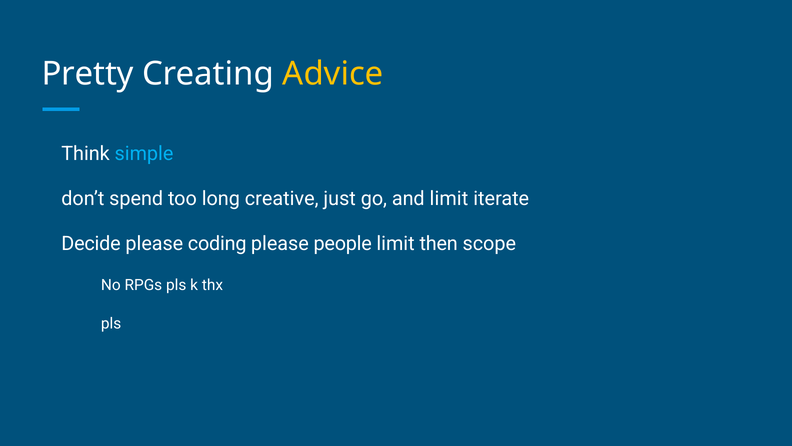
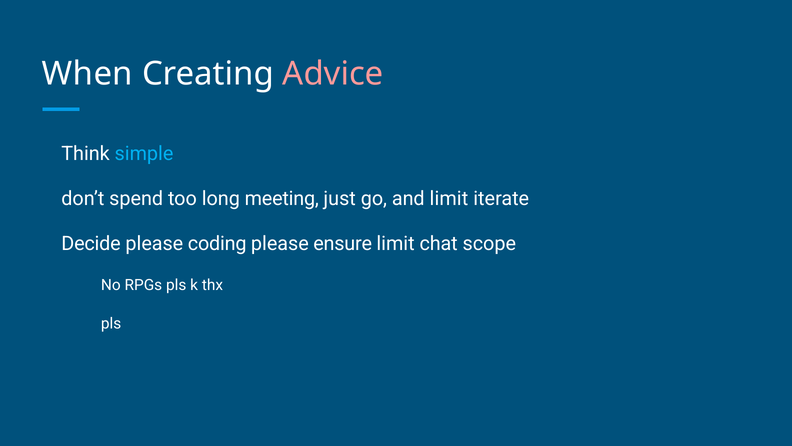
Pretty: Pretty -> When
Advice colour: yellow -> pink
creative: creative -> meeting
people: people -> ensure
then: then -> chat
